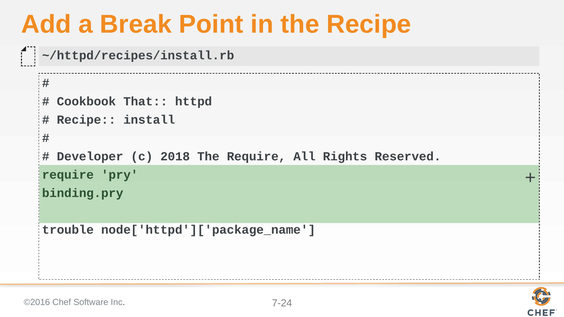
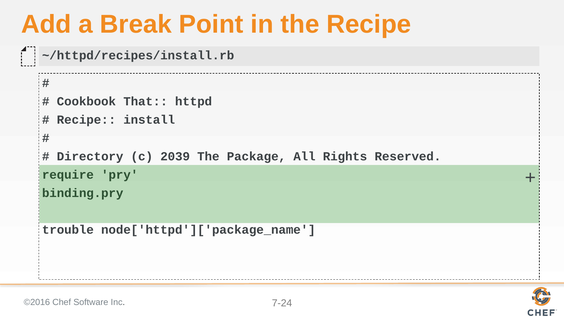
Developer: Developer -> Directory
2018: 2018 -> 2039
The Require: Require -> Package
